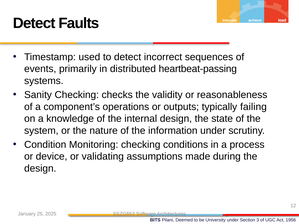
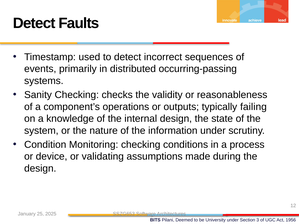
heartbeat-passing: heartbeat-passing -> occurring-passing
